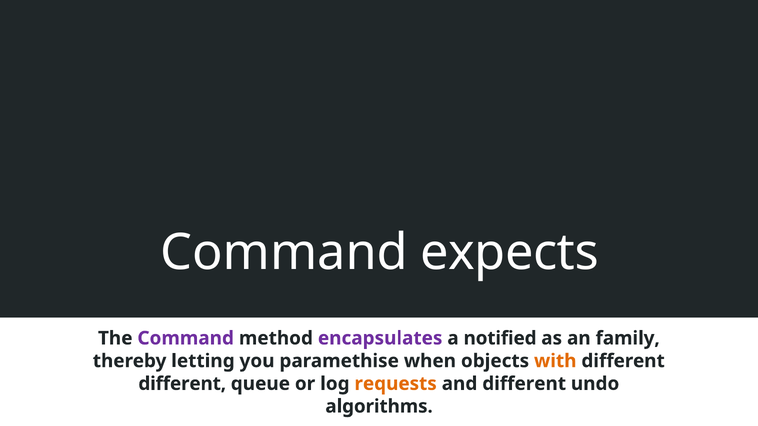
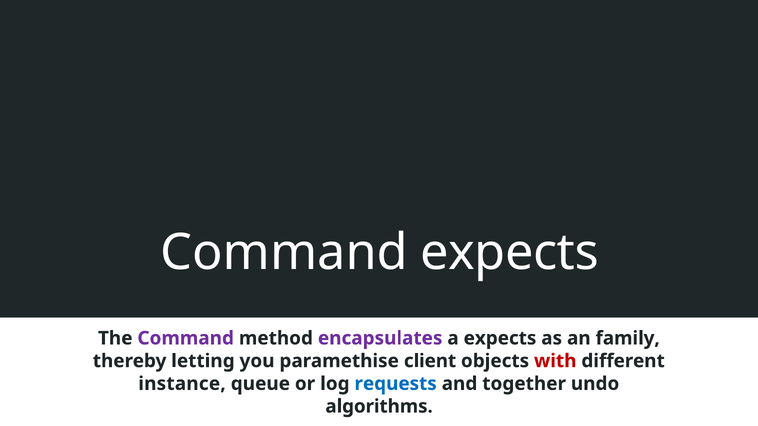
a notified: notified -> expects
when: when -> client
with colour: orange -> red
different at (182, 384): different -> instance
requests colour: orange -> blue
and different: different -> together
